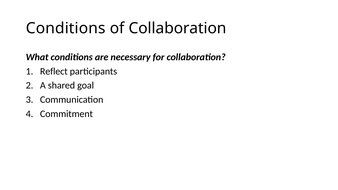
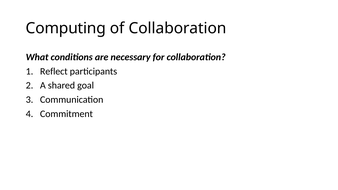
Conditions at (66, 28): Conditions -> Computing
